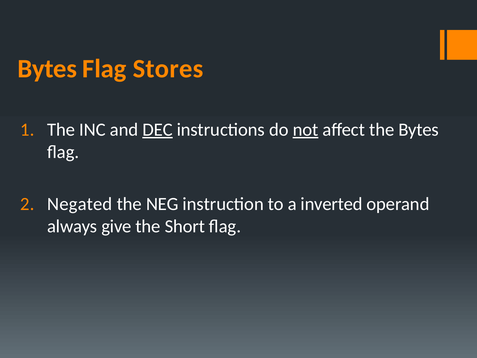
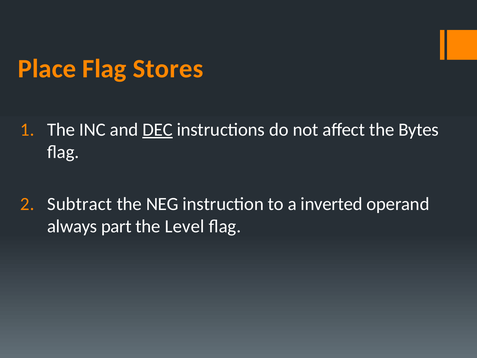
Bytes at (47, 69): Bytes -> Place
not underline: present -> none
Negated: Negated -> Subtract
give: give -> part
Short: Short -> Level
